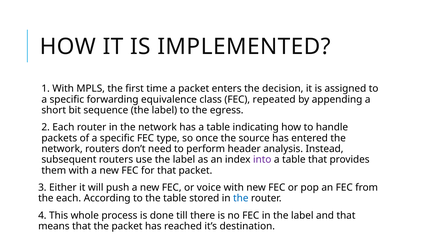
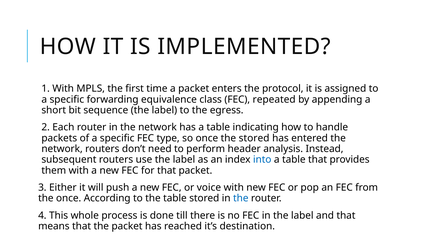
decision: decision -> protocol
the source: source -> stored
into colour: purple -> blue
the each: each -> once
